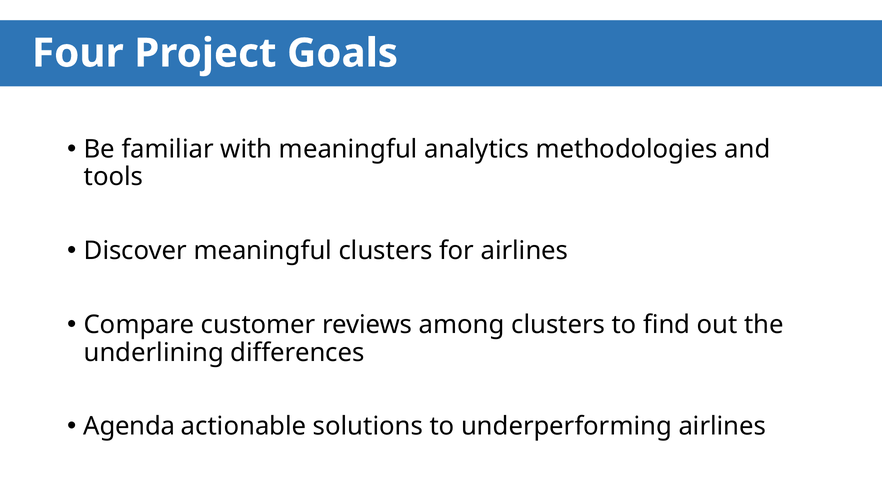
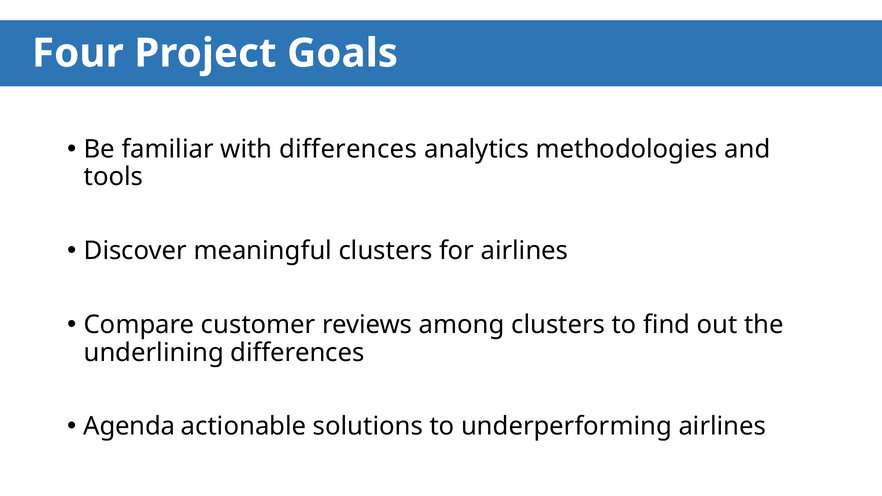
with meaningful: meaningful -> differences
